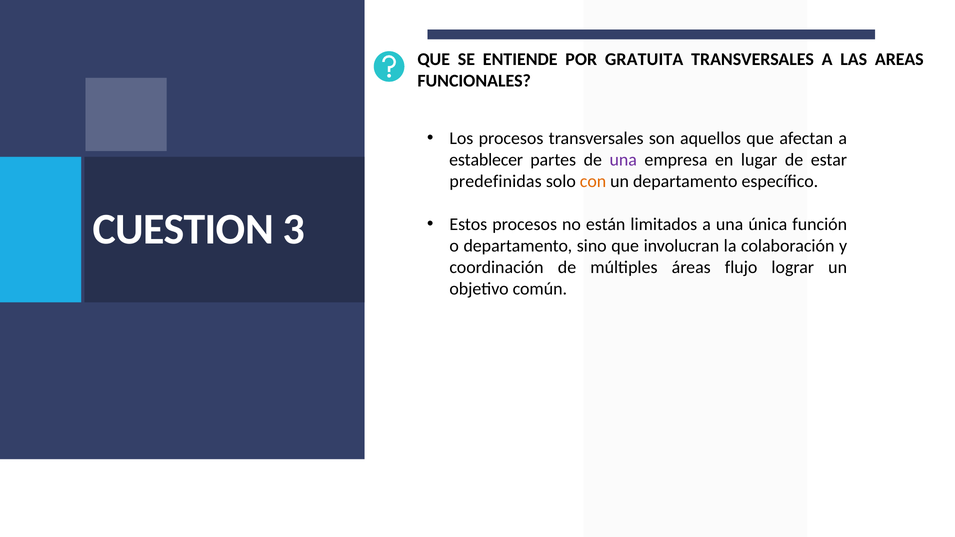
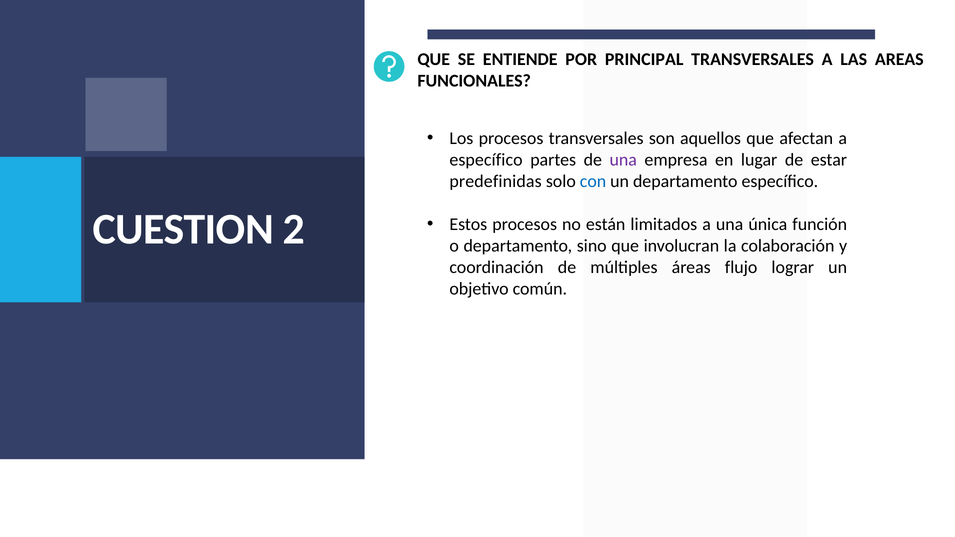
GRATUITA: GRATUITA -> PRINCIPAL
establecer at (486, 160): establecer -> específico
con colour: orange -> blue
3: 3 -> 2
